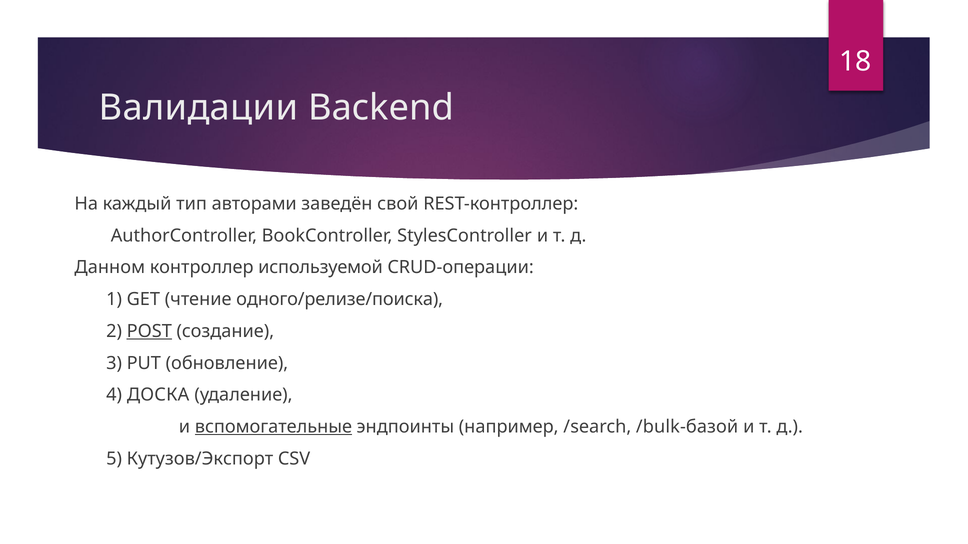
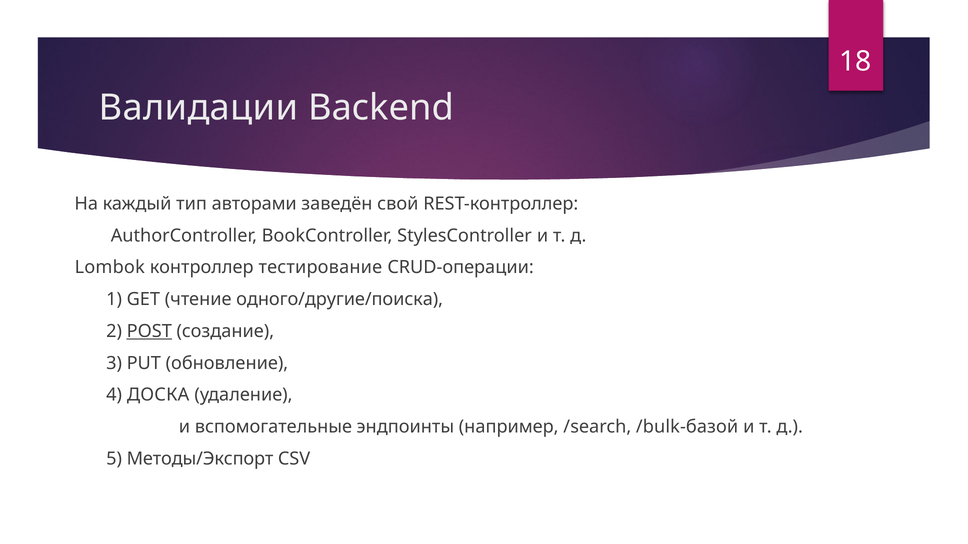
Данном: Данном -> Lombok
используемой: используемой -> тестирование
одного/релизе/поиска: одного/релизе/поиска -> одного/другие/поиска
вспомогательные underline: present -> none
Кутузов/Экспорт: Кутузов/Экспорт -> Методы/Экспорт
